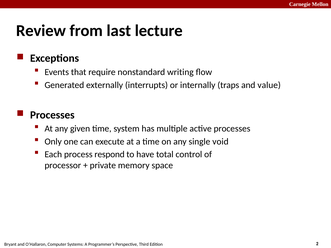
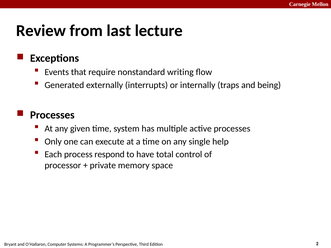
value: value -> being
void: void -> help
